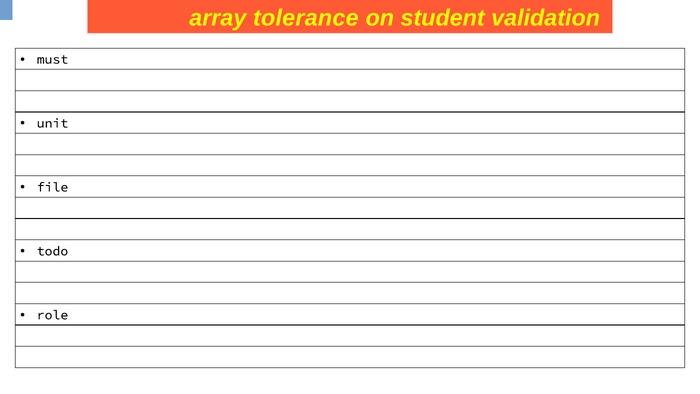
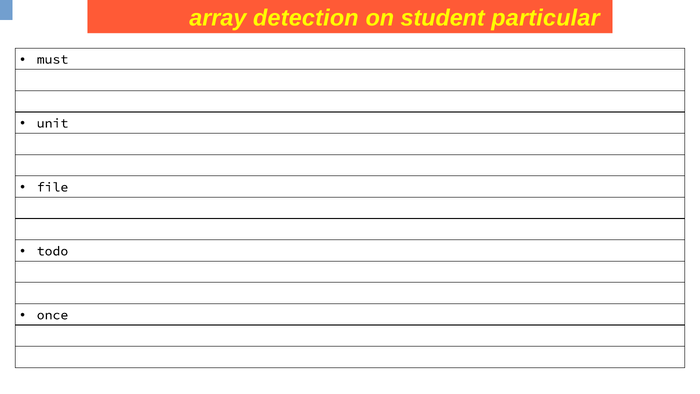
tolerance: tolerance -> detection
validation: validation -> particular
role: role -> once
